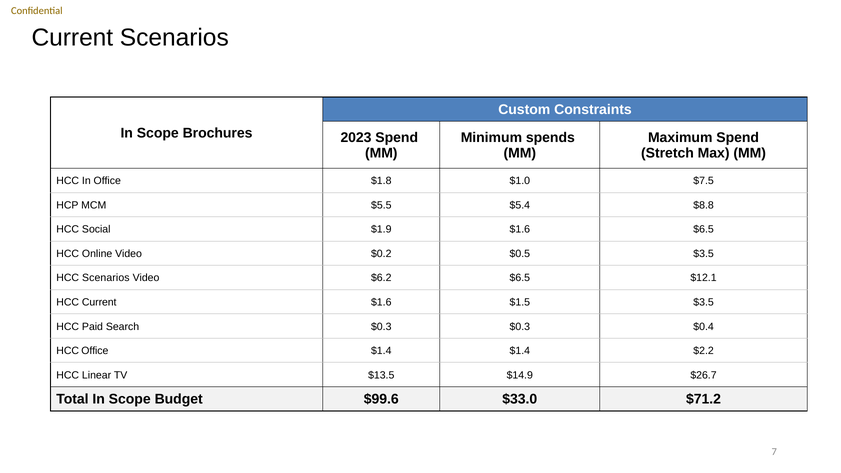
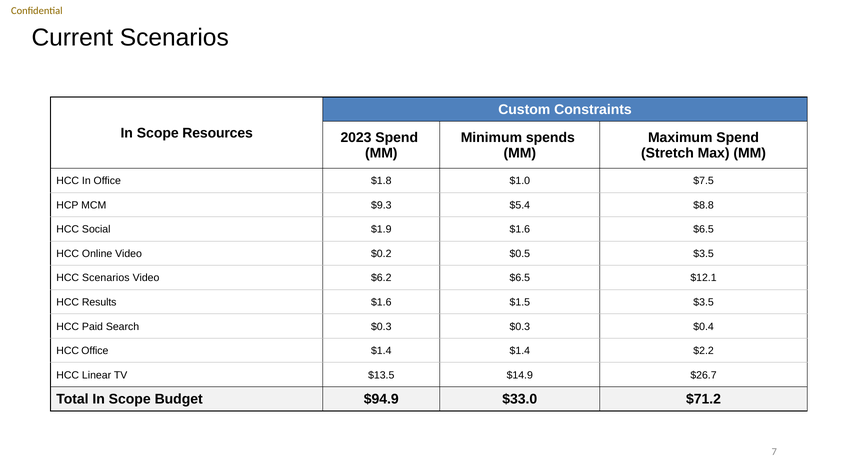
Brochures: Brochures -> Resources
$5.5: $5.5 -> $9.3
HCC Current: Current -> Results
$99.6: $99.6 -> $94.9
